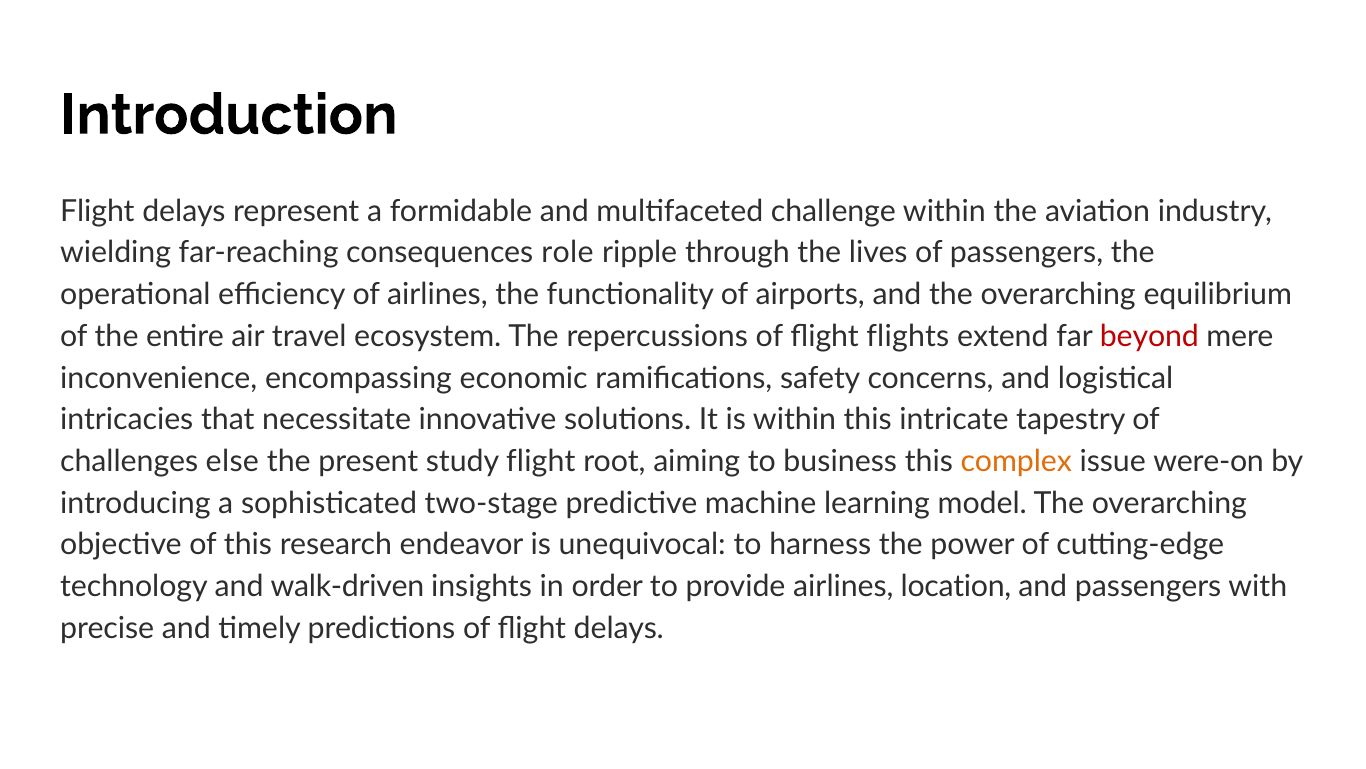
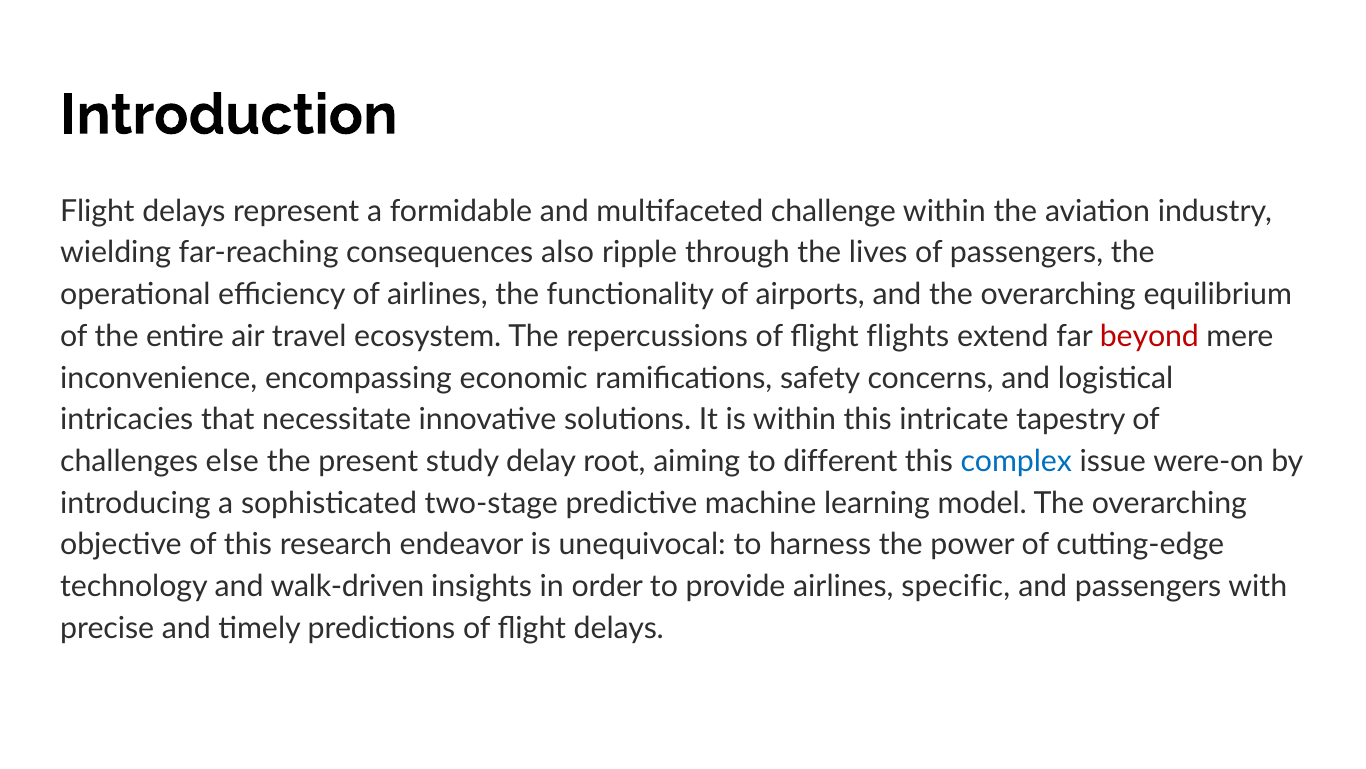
role: role -> also
study flight: flight -> delay
business: business -> different
complex colour: orange -> blue
location: location -> specific
